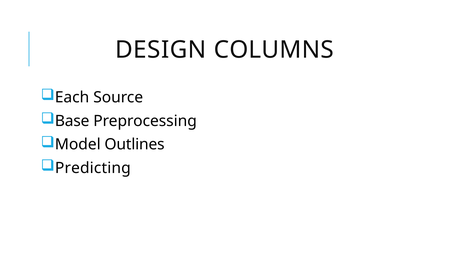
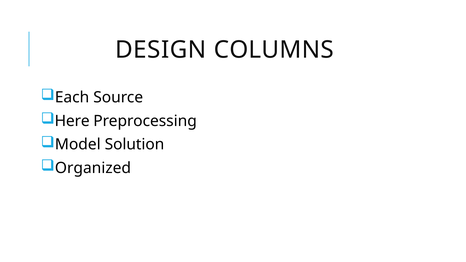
Base: Base -> Here
Outlines: Outlines -> Solution
Predicting: Predicting -> Organized
